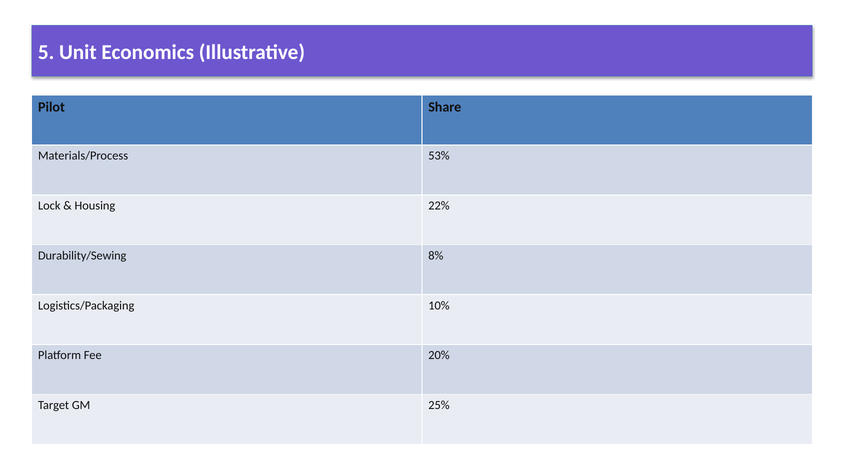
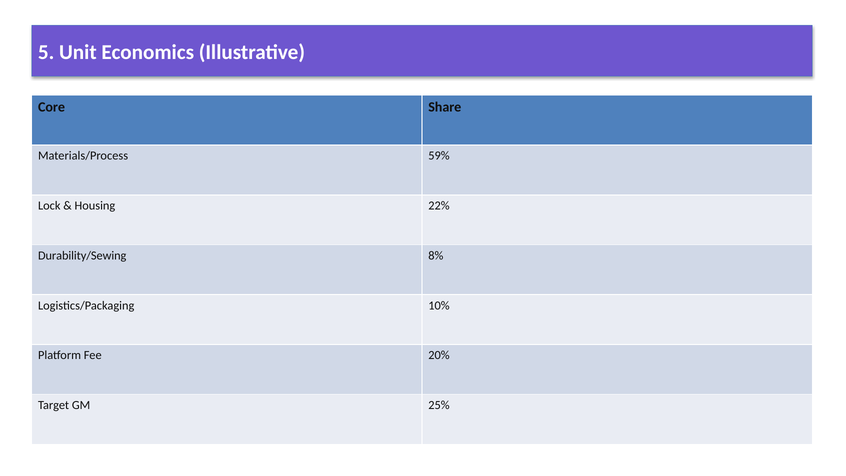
Pilot: Pilot -> Core
53%: 53% -> 59%
